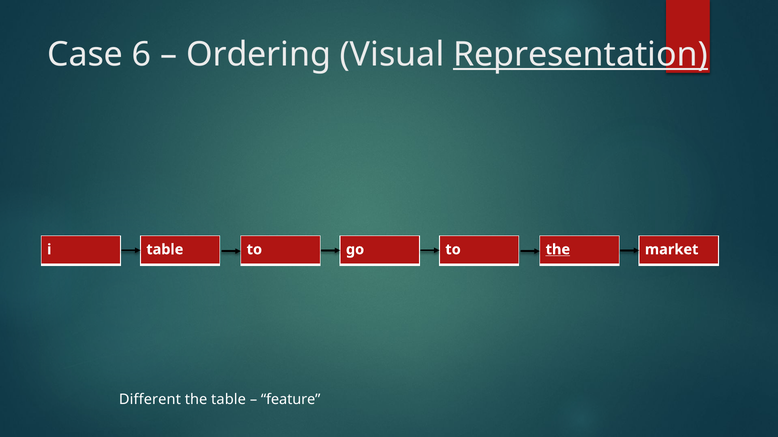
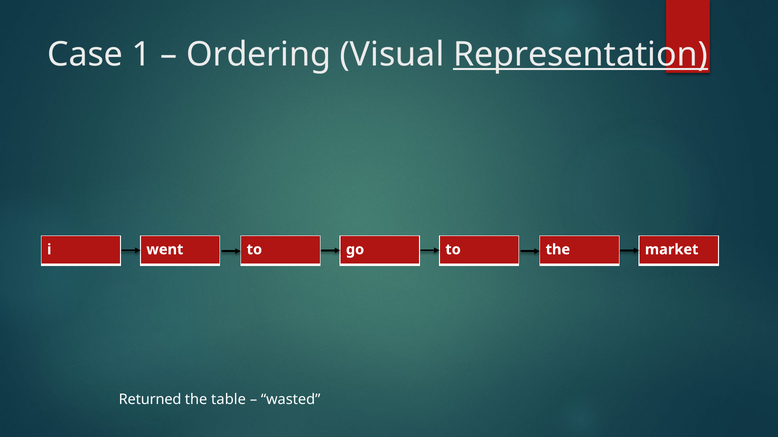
6: 6 -> 1
i table: table -> went
the at (558, 250) underline: present -> none
Different: Different -> Returned
feature: feature -> wasted
